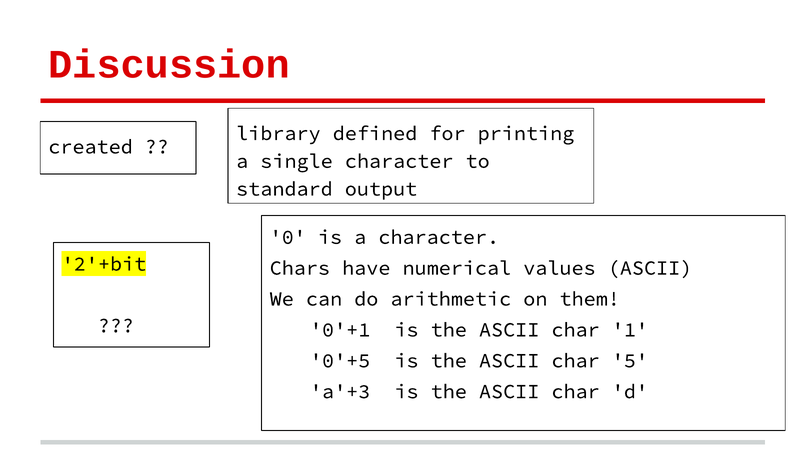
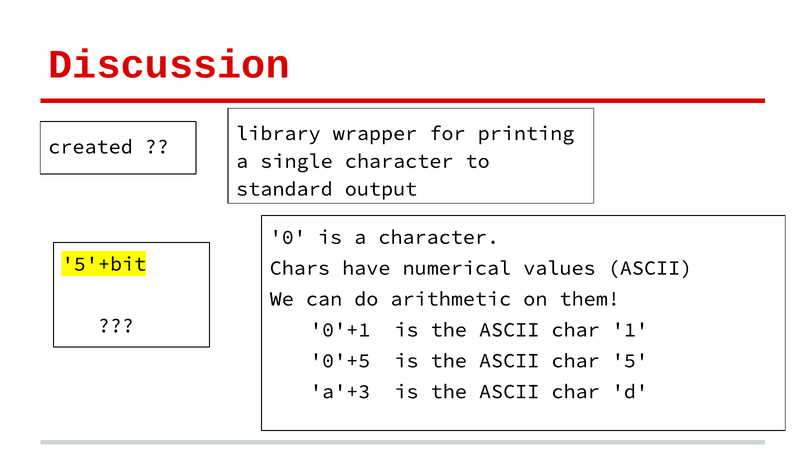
defined: defined -> wrapper
2'+bit: 2'+bit -> 5'+bit
